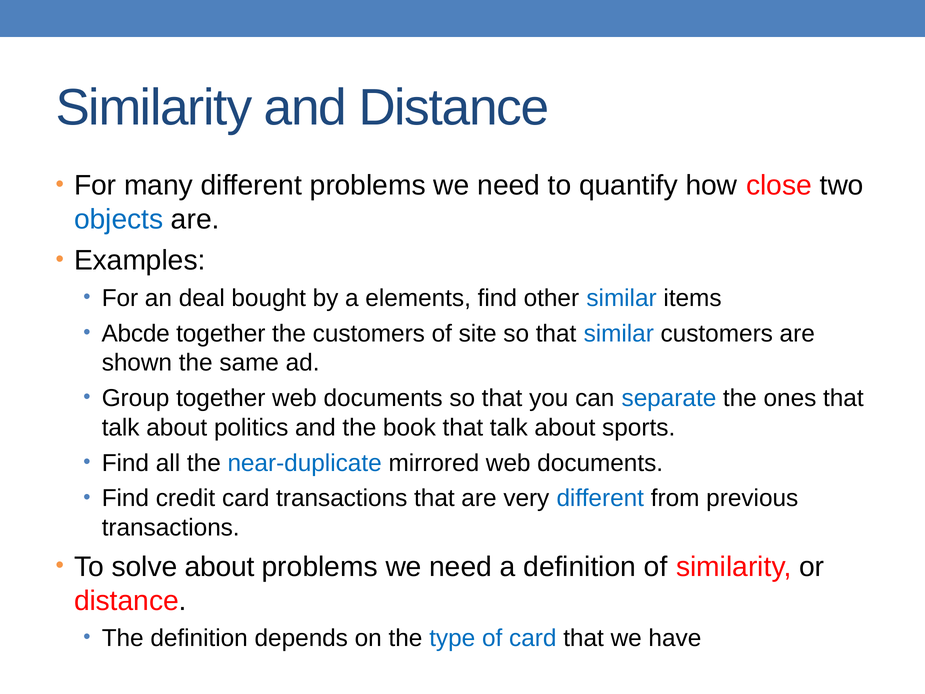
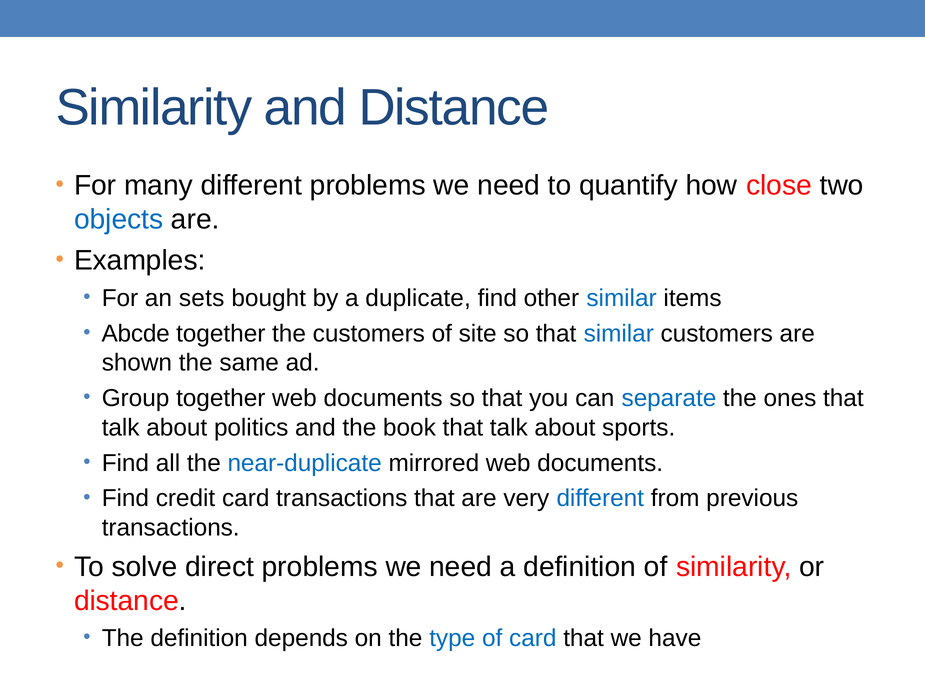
deal: deal -> sets
elements: elements -> duplicate
solve about: about -> direct
